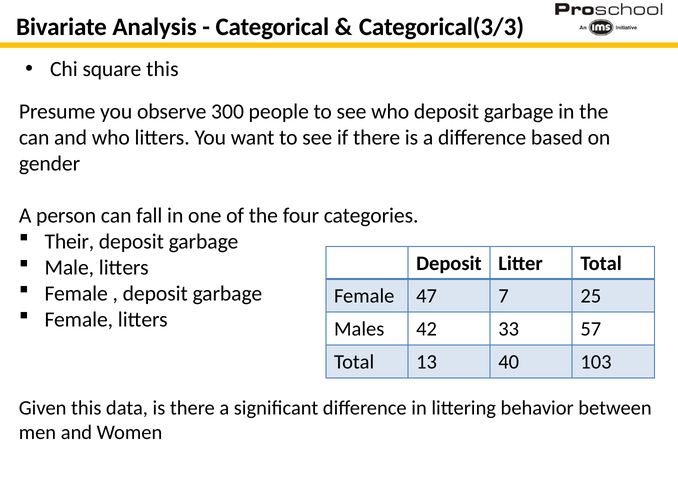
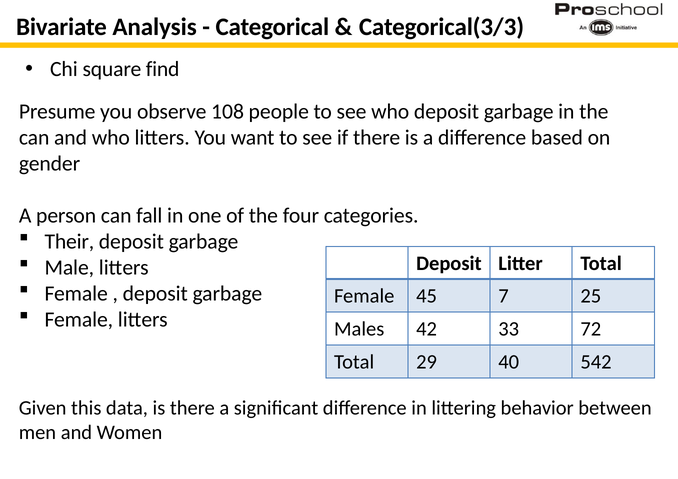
square this: this -> find
300: 300 -> 108
47: 47 -> 45
57: 57 -> 72
13: 13 -> 29
103: 103 -> 542
